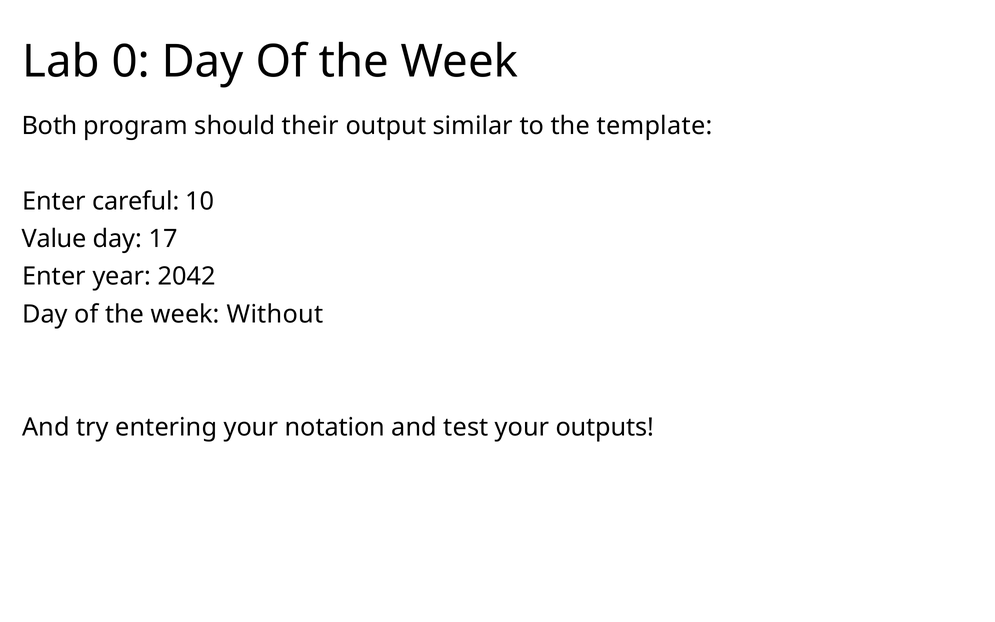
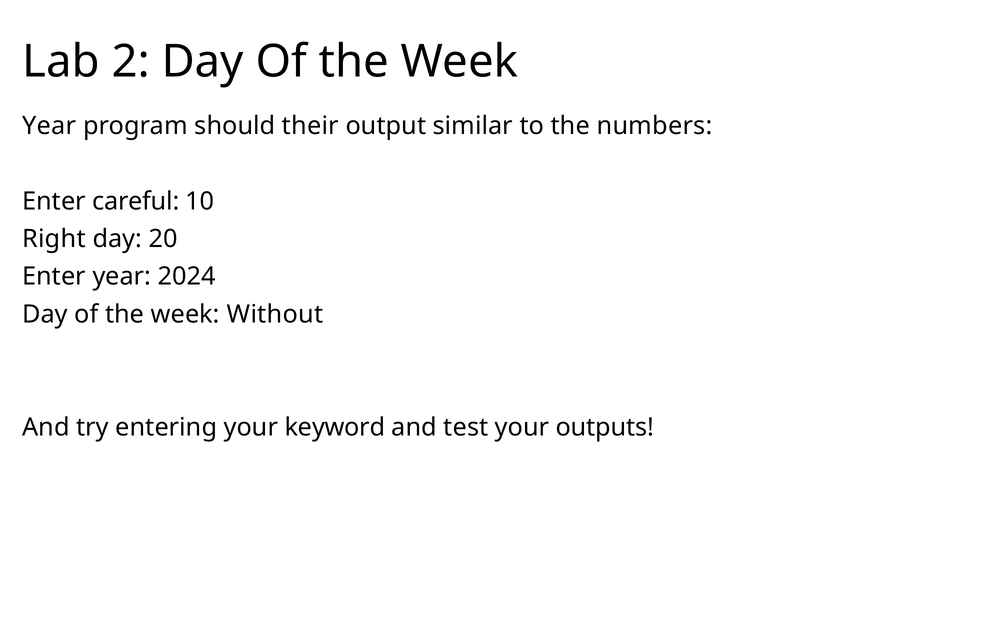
0: 0 -> 2
Both at (50, 126): Both -> Year
template: template -> numbers
Value: Value -> Right
17: 17 -> 20
2042: 2042 -> 2024
notation: notation -> keyword
